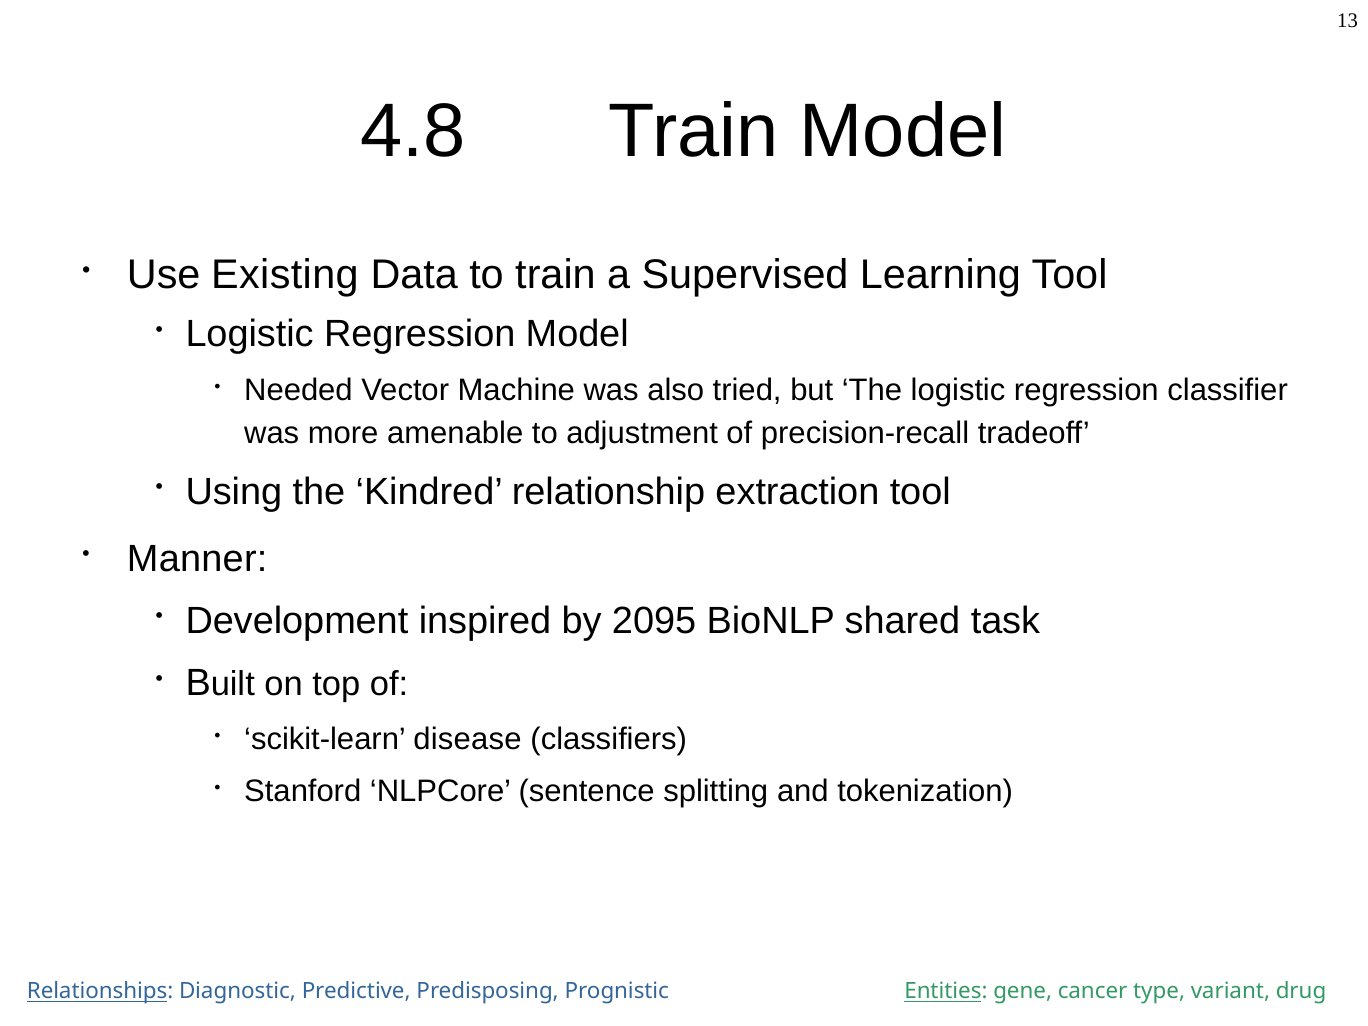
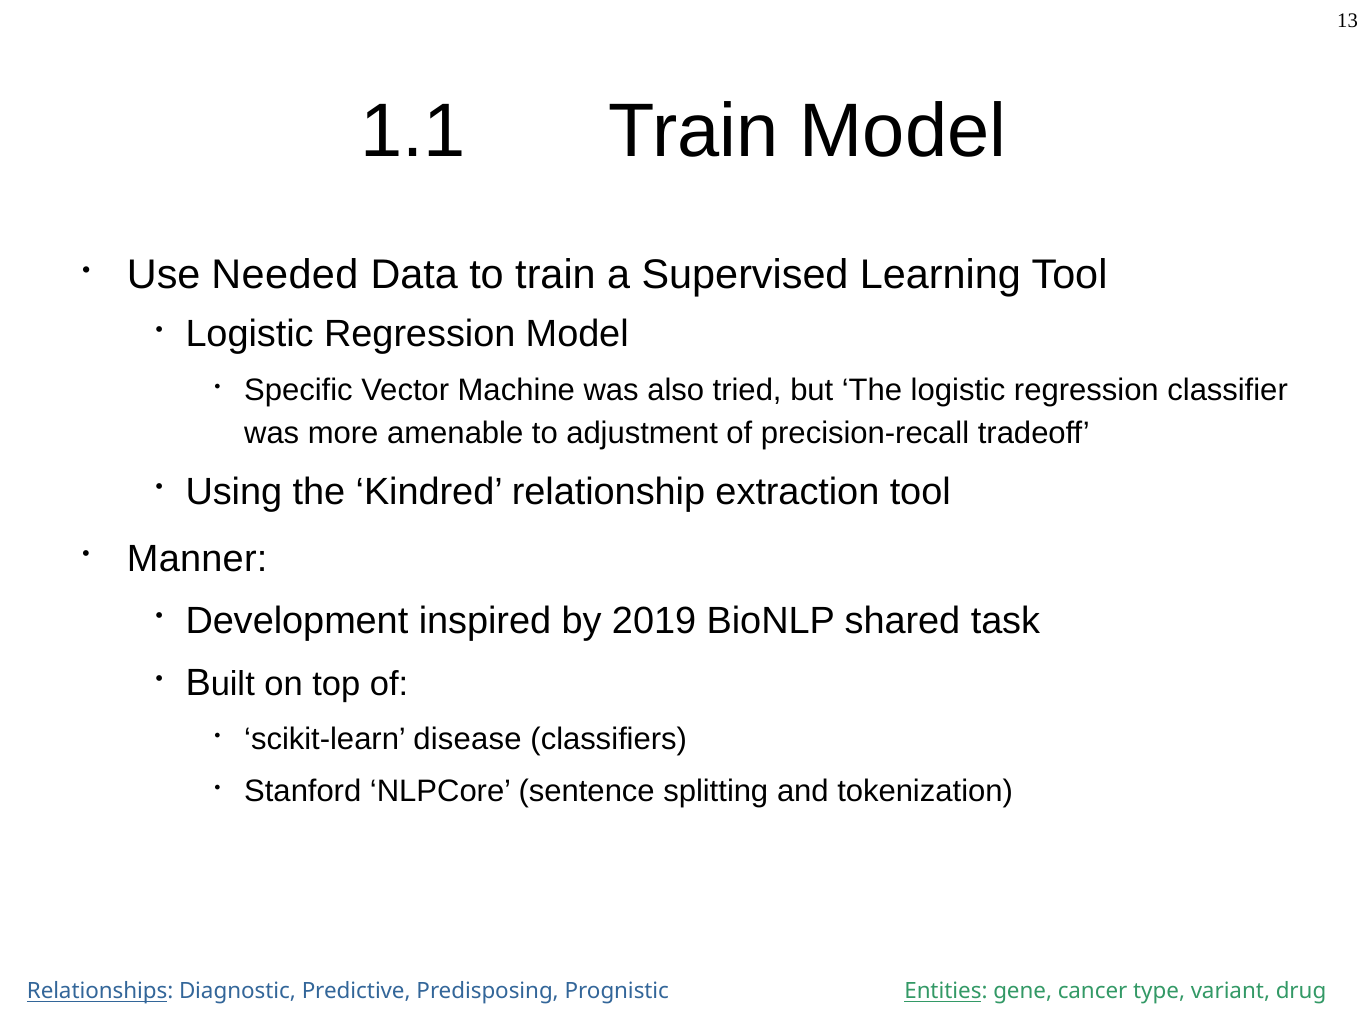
4.8: 4.8 -> 1.1
Existing: Existing -> Needed
Needed: Needed -> Specific
2095: 2095 -> 2019
